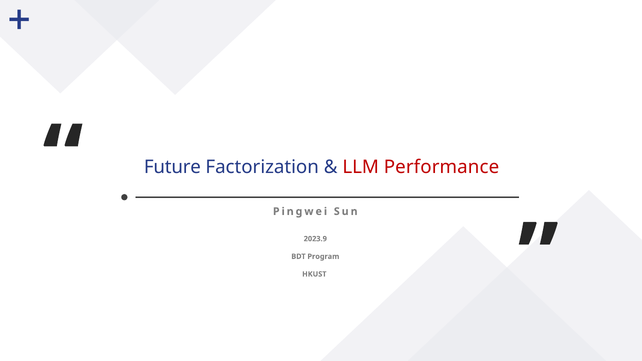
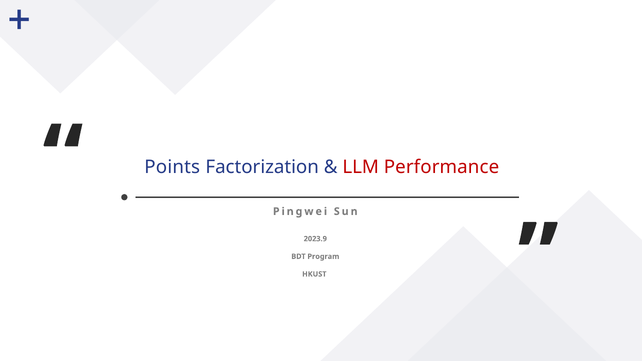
Future: Future -> Points
